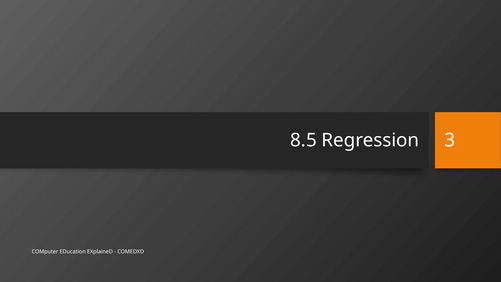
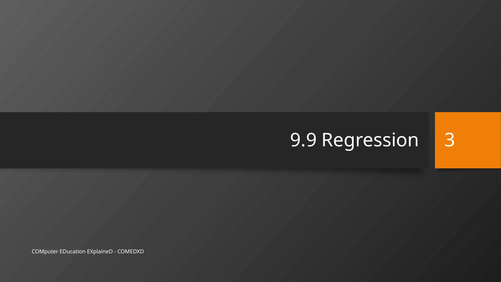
8.5: 8.5 -> 9.9
